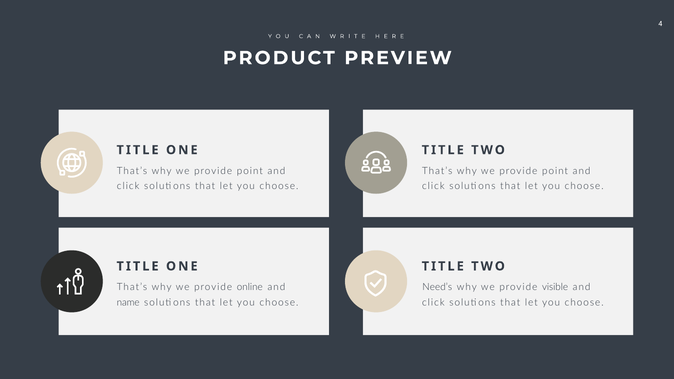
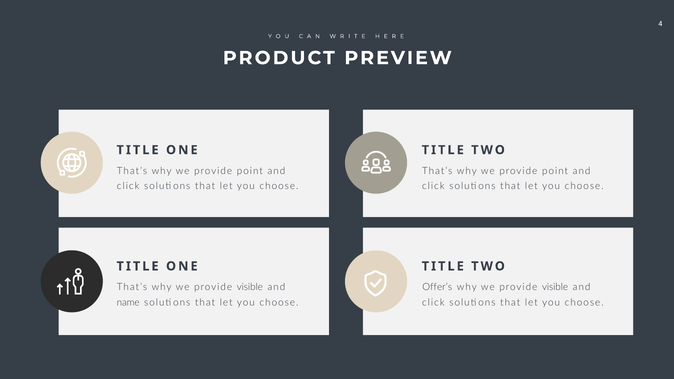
online at (250, 287): online -> visible
Need’s: Need’s -> Offer’s
